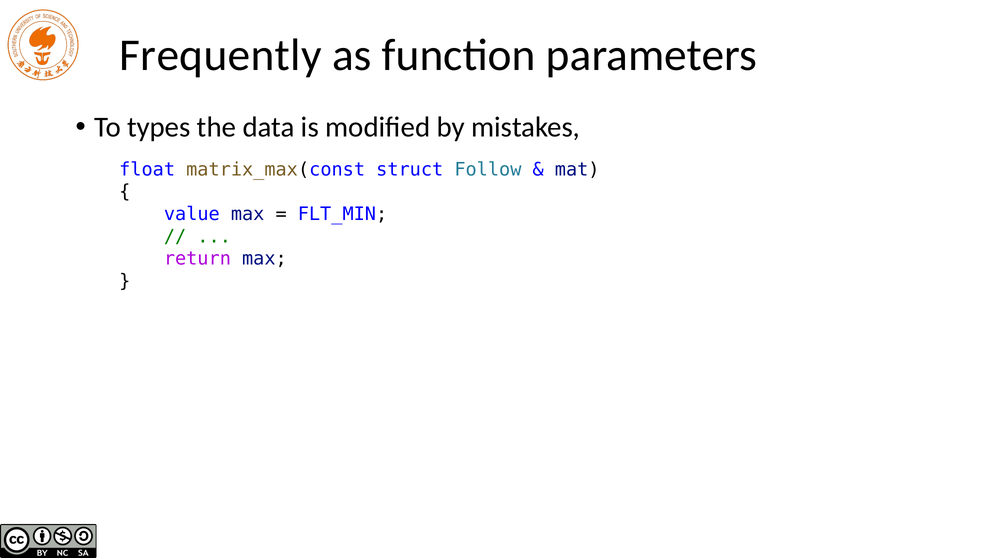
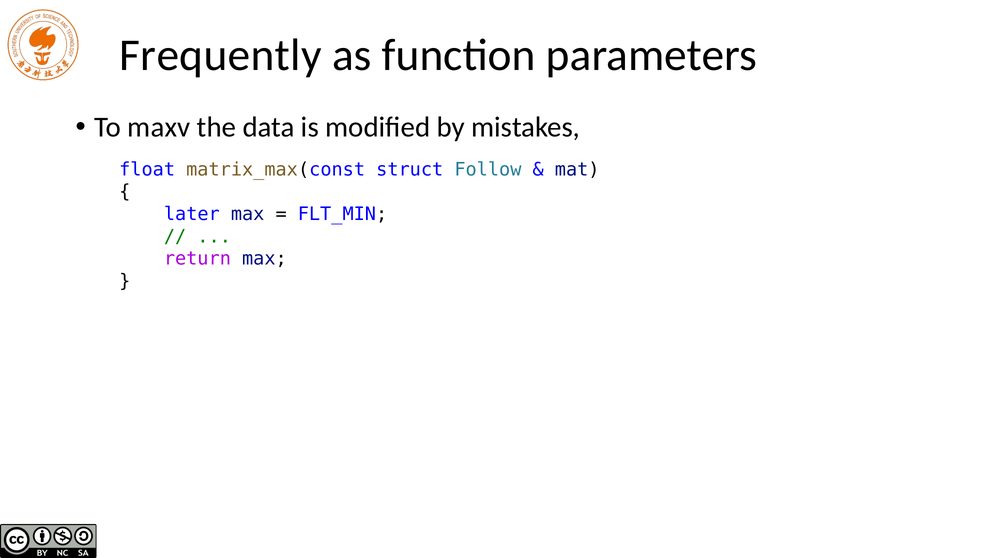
types: types -> maxv
value: value -> later
